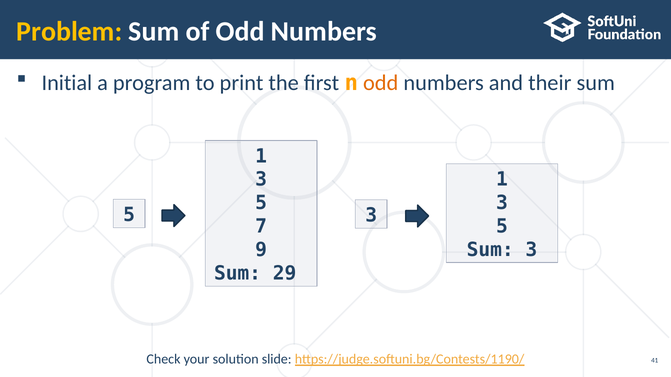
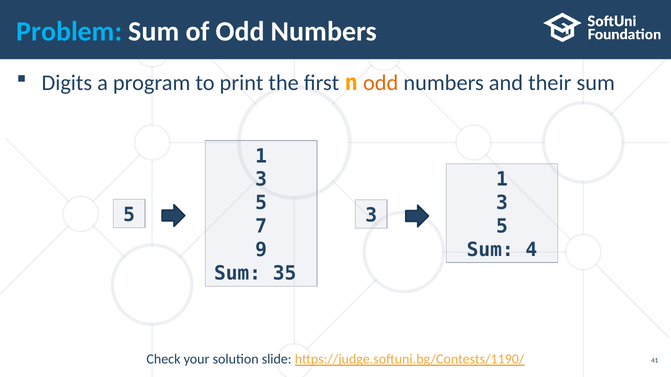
Problem colour: yellow -> light blue
Initial: Initial -> Digits
Sum 3: 3 -> 4
29: 29 -> 35
